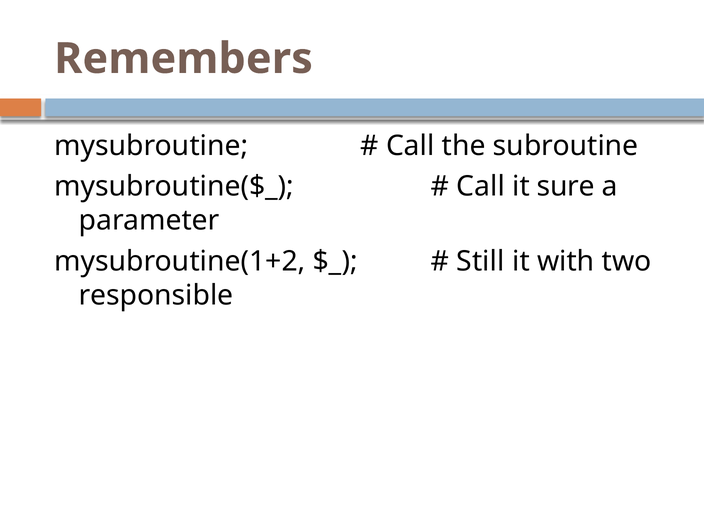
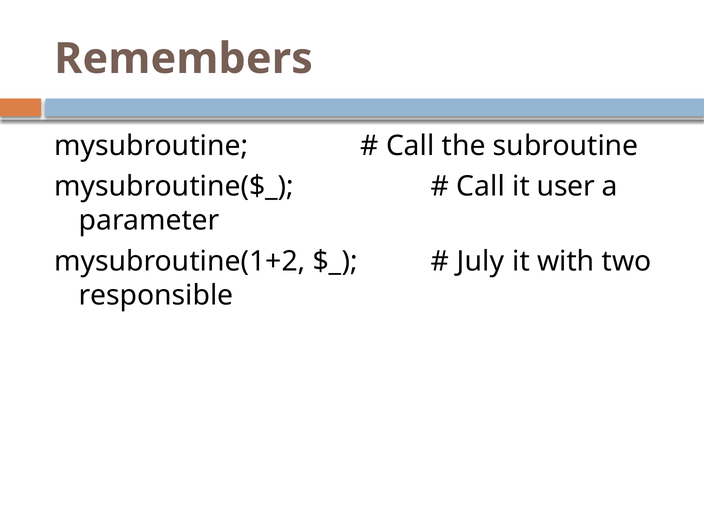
sure: sure -> user
Still: Still -> July
